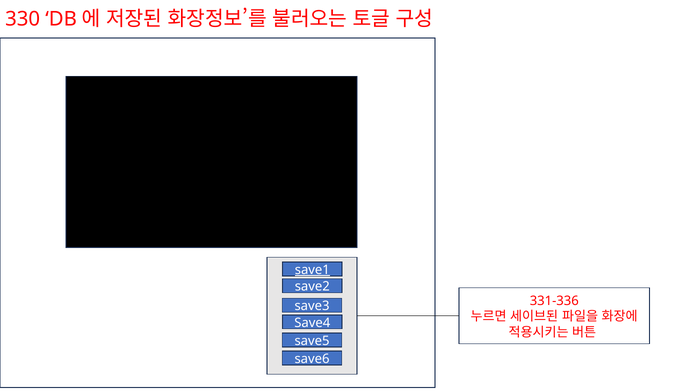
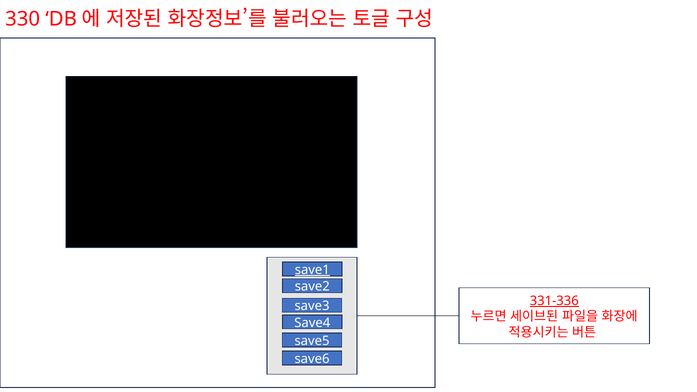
331-336 underline: none -> present
